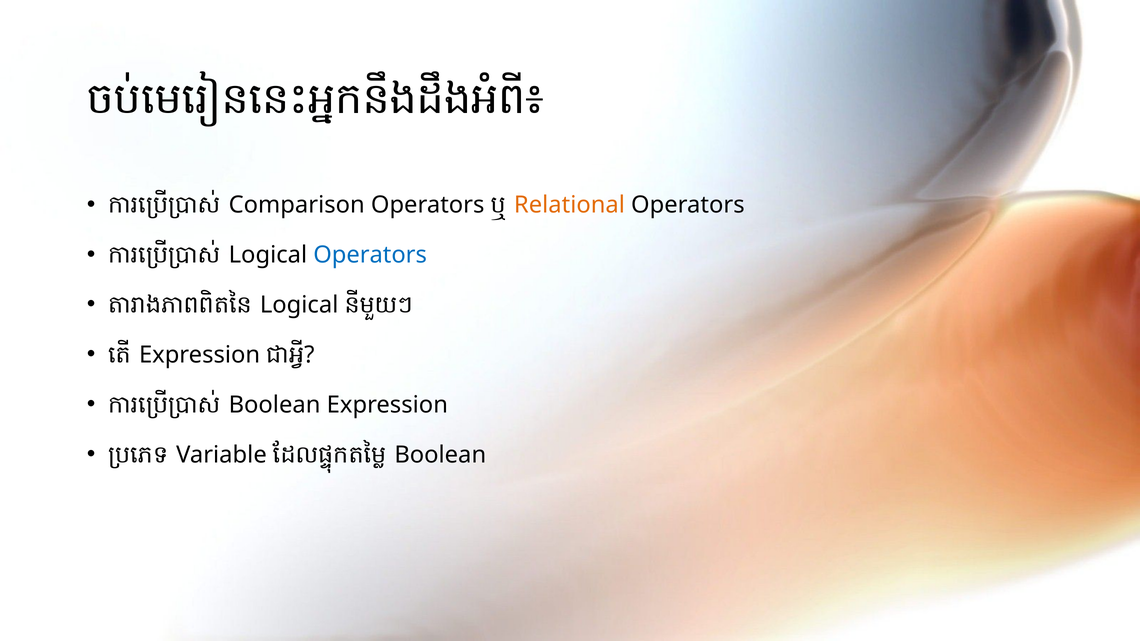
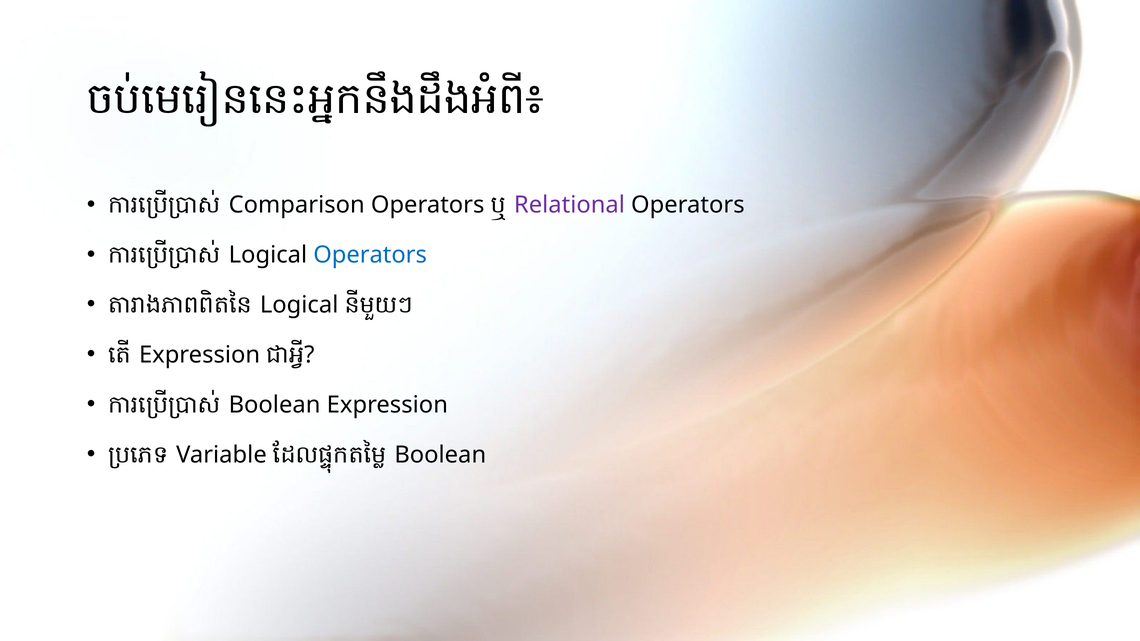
Relational colour: orange -> purple
